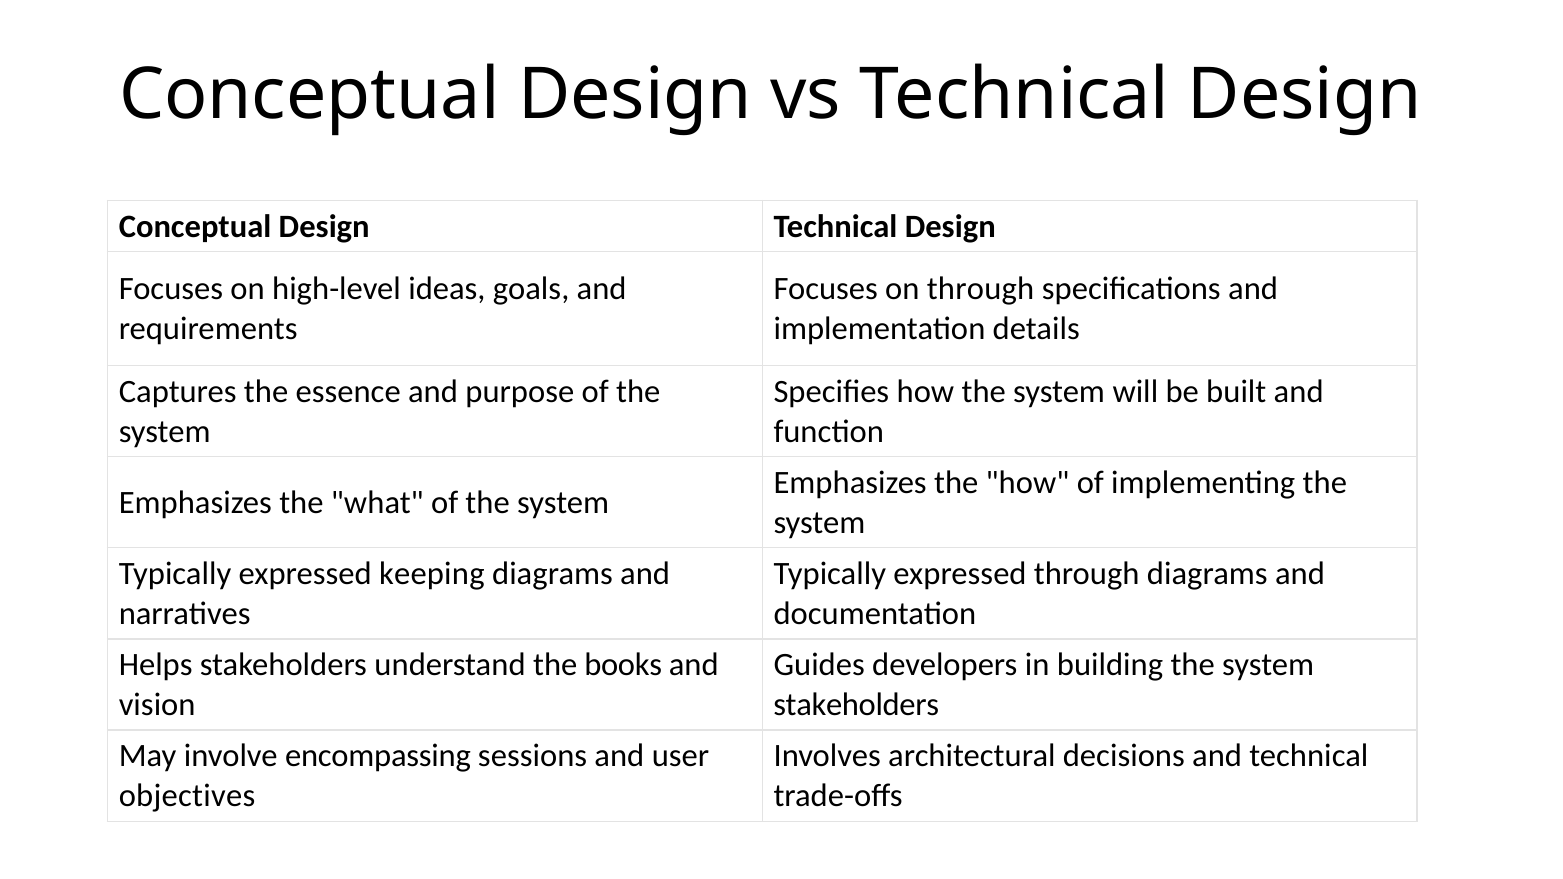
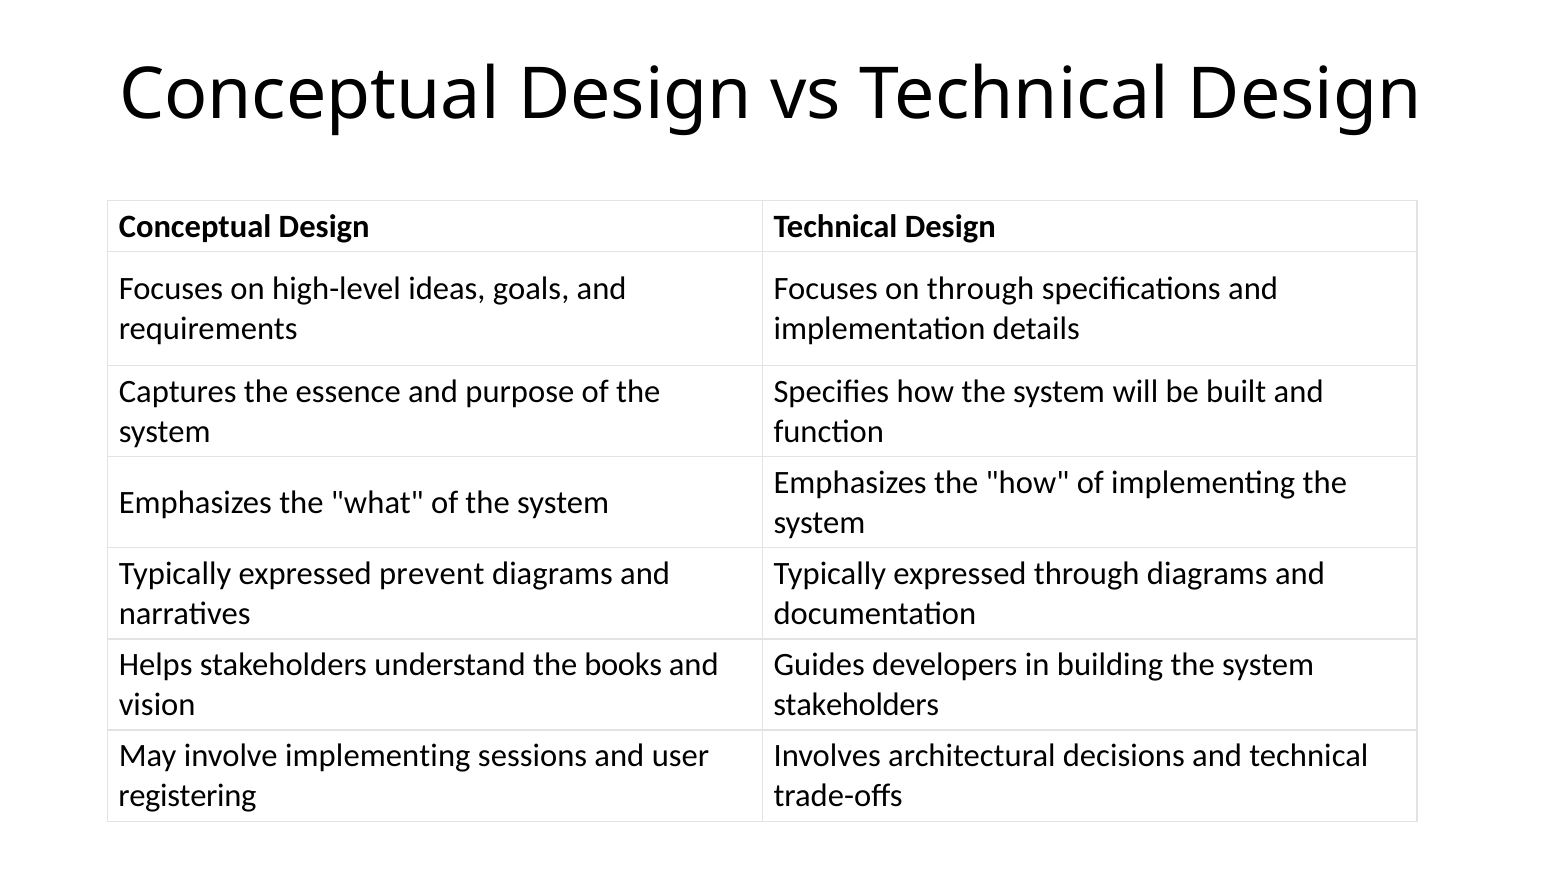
keeping: keeping -> prevent
involve encompassing: encompassing -> implementing
objectives: objectives -> registering
